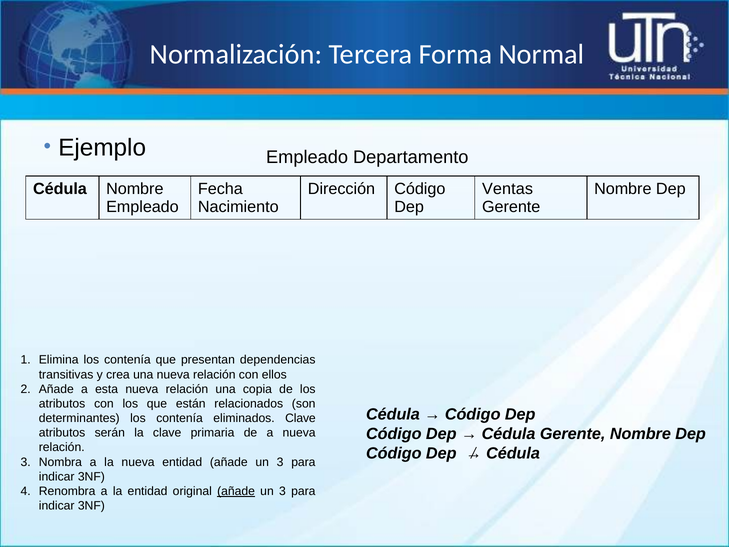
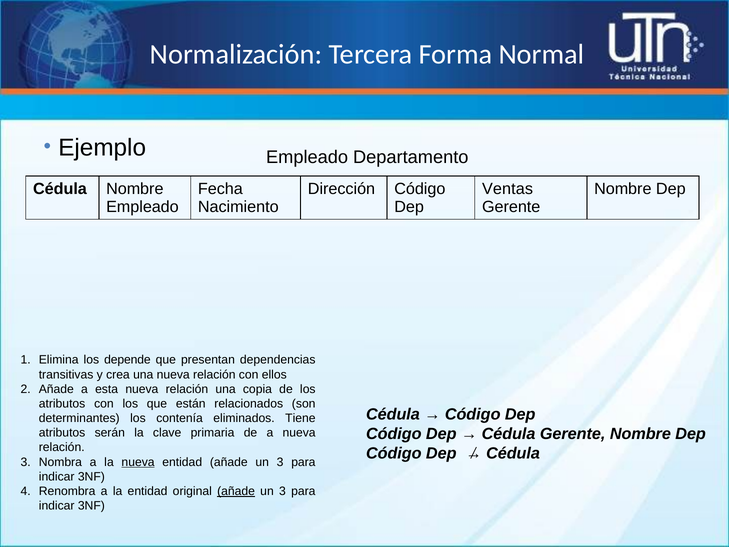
Elimina los contenía: contenía -> depende
eliminados Clave: Clave -> Tiene
nueva at (138, 462) underline: none -> present
